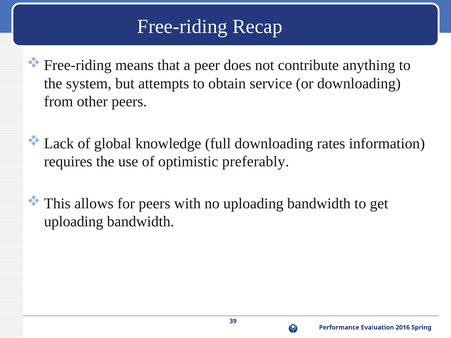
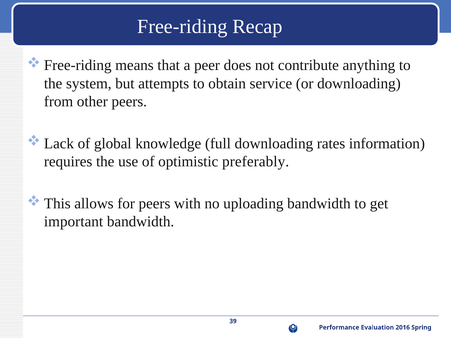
uploading at (74, 222): uploading -> important
